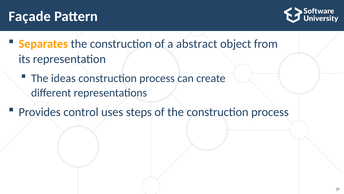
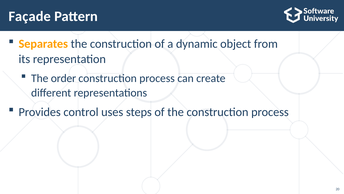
abstract: abstract -> dynamic
ideas: ideas -> order
